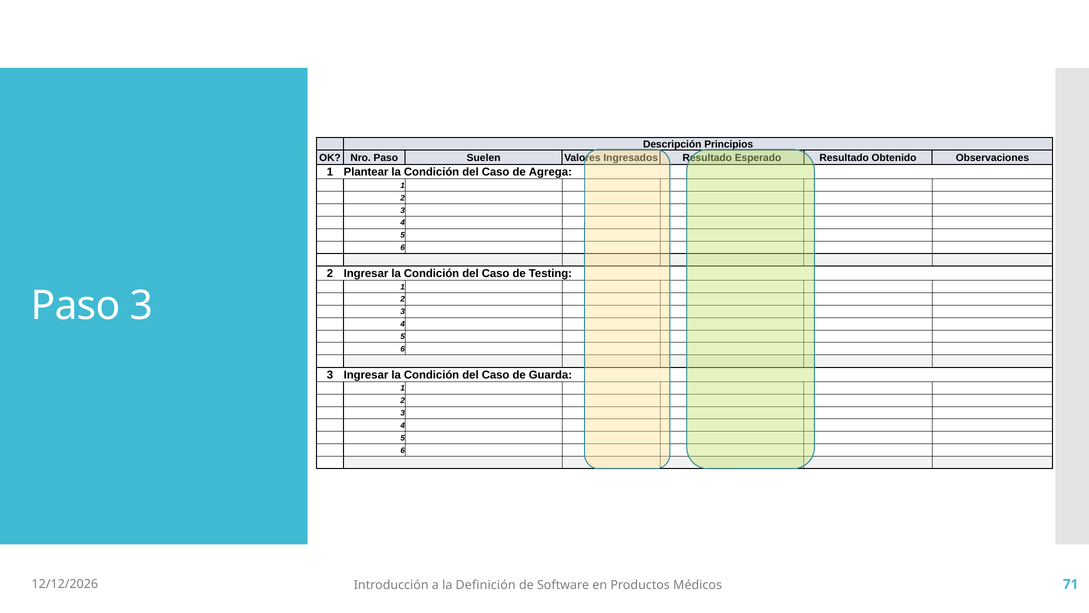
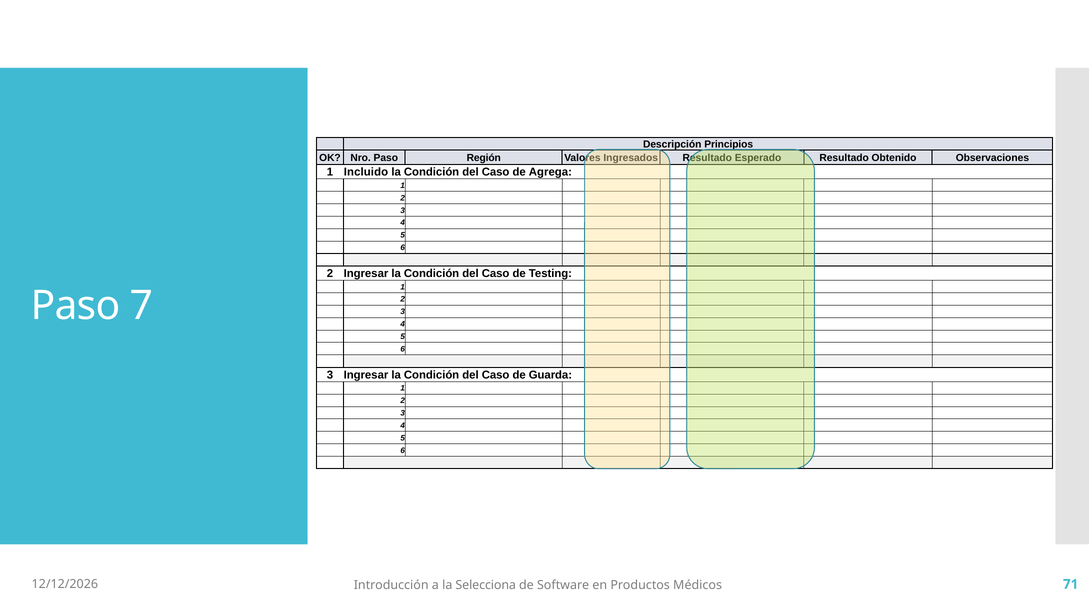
Suelen: Suelen -> Región
Plantear: Plantear -> Incluido
Paso 3: 3 -> 7
Definición: Definición -> Selecciona
